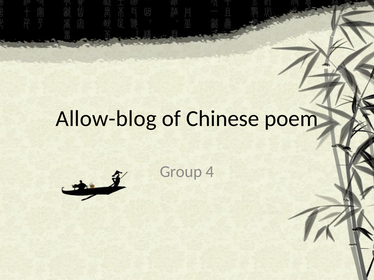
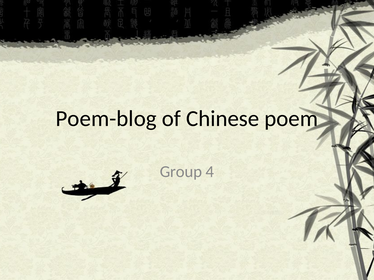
Allow-blog: Allow-blog -> Poem-blog
